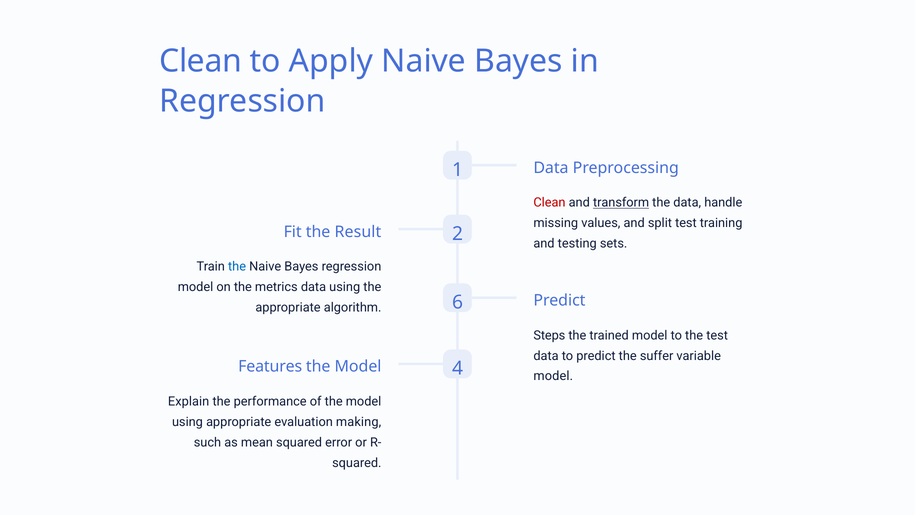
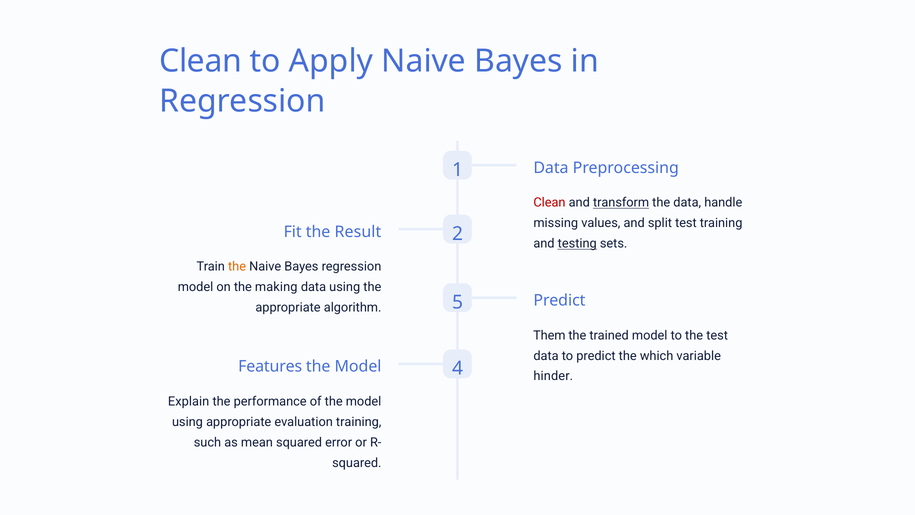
testing underline: none -> present
the at (237, 267) colour: blue -> orange
metrics: metrics -> making
6: 6 -> 5
Steps: Steps -> Them
suffer: suffer -> which
model at (553, 376): model -> hinder
evaluation making: making -> training
